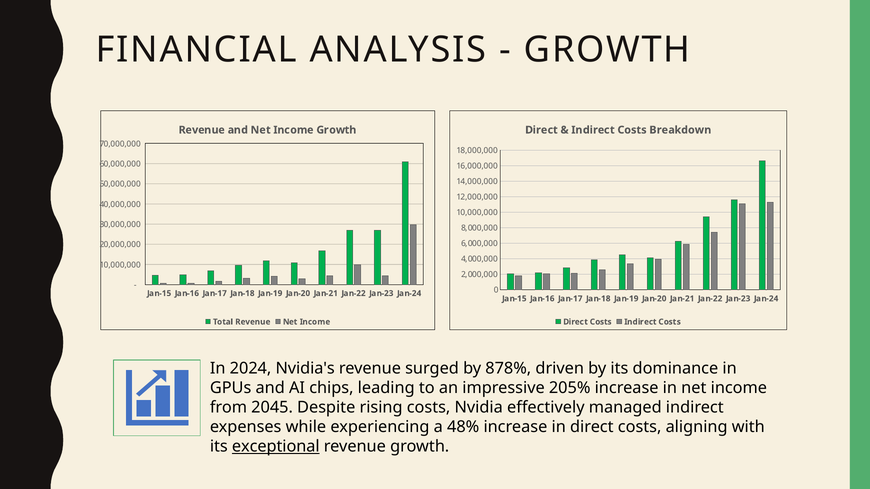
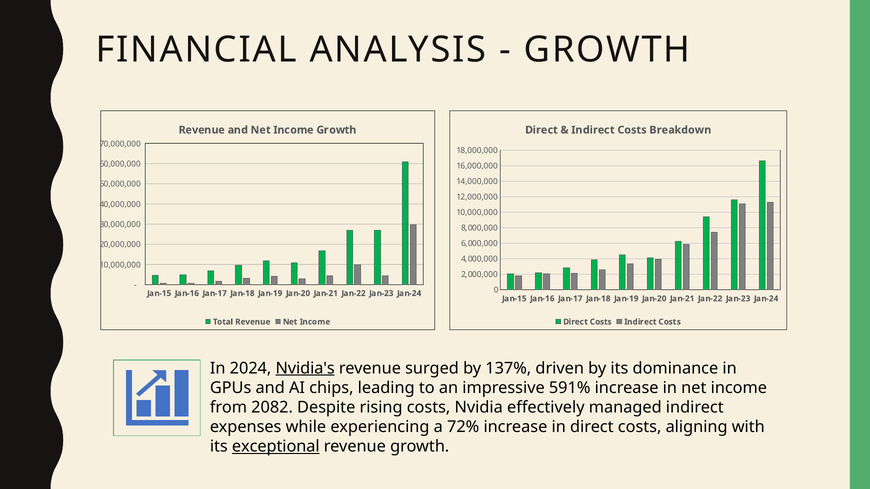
Nvidia's underline: none -> present
878%: 878% -> 137%
205%: 205% -> 591%
2045: 2045 -> 2082
48%: 48% -> 72%
